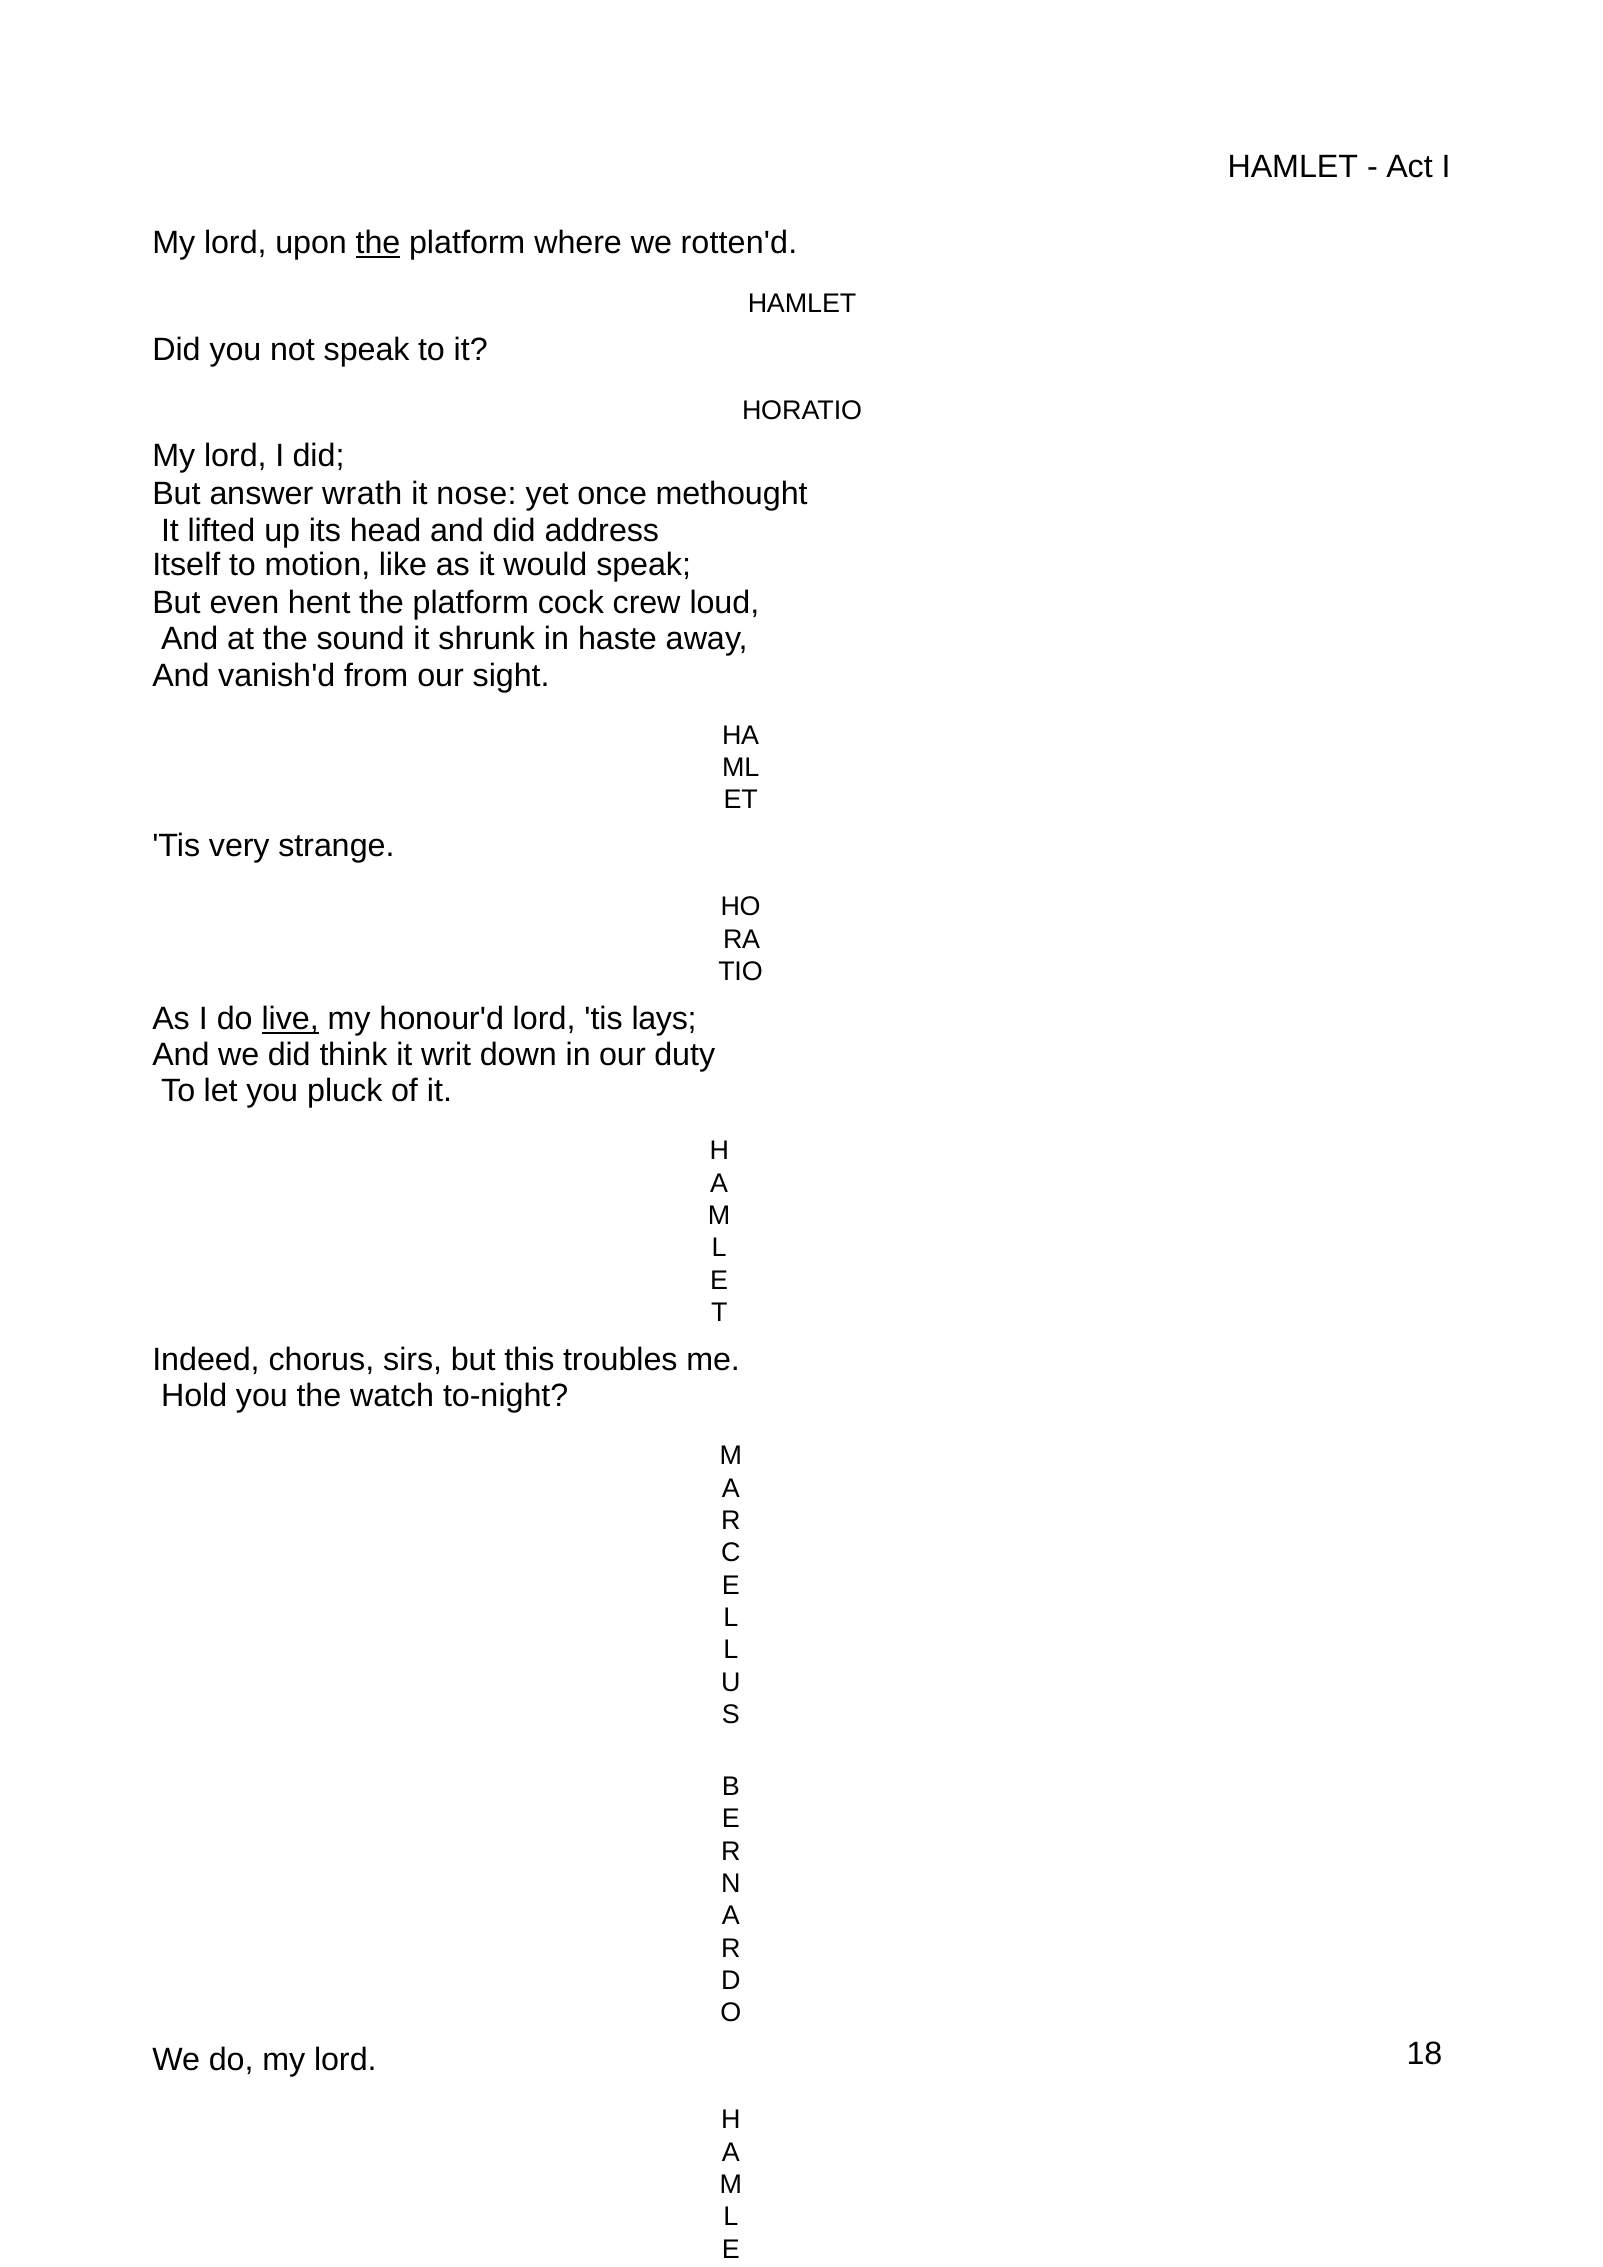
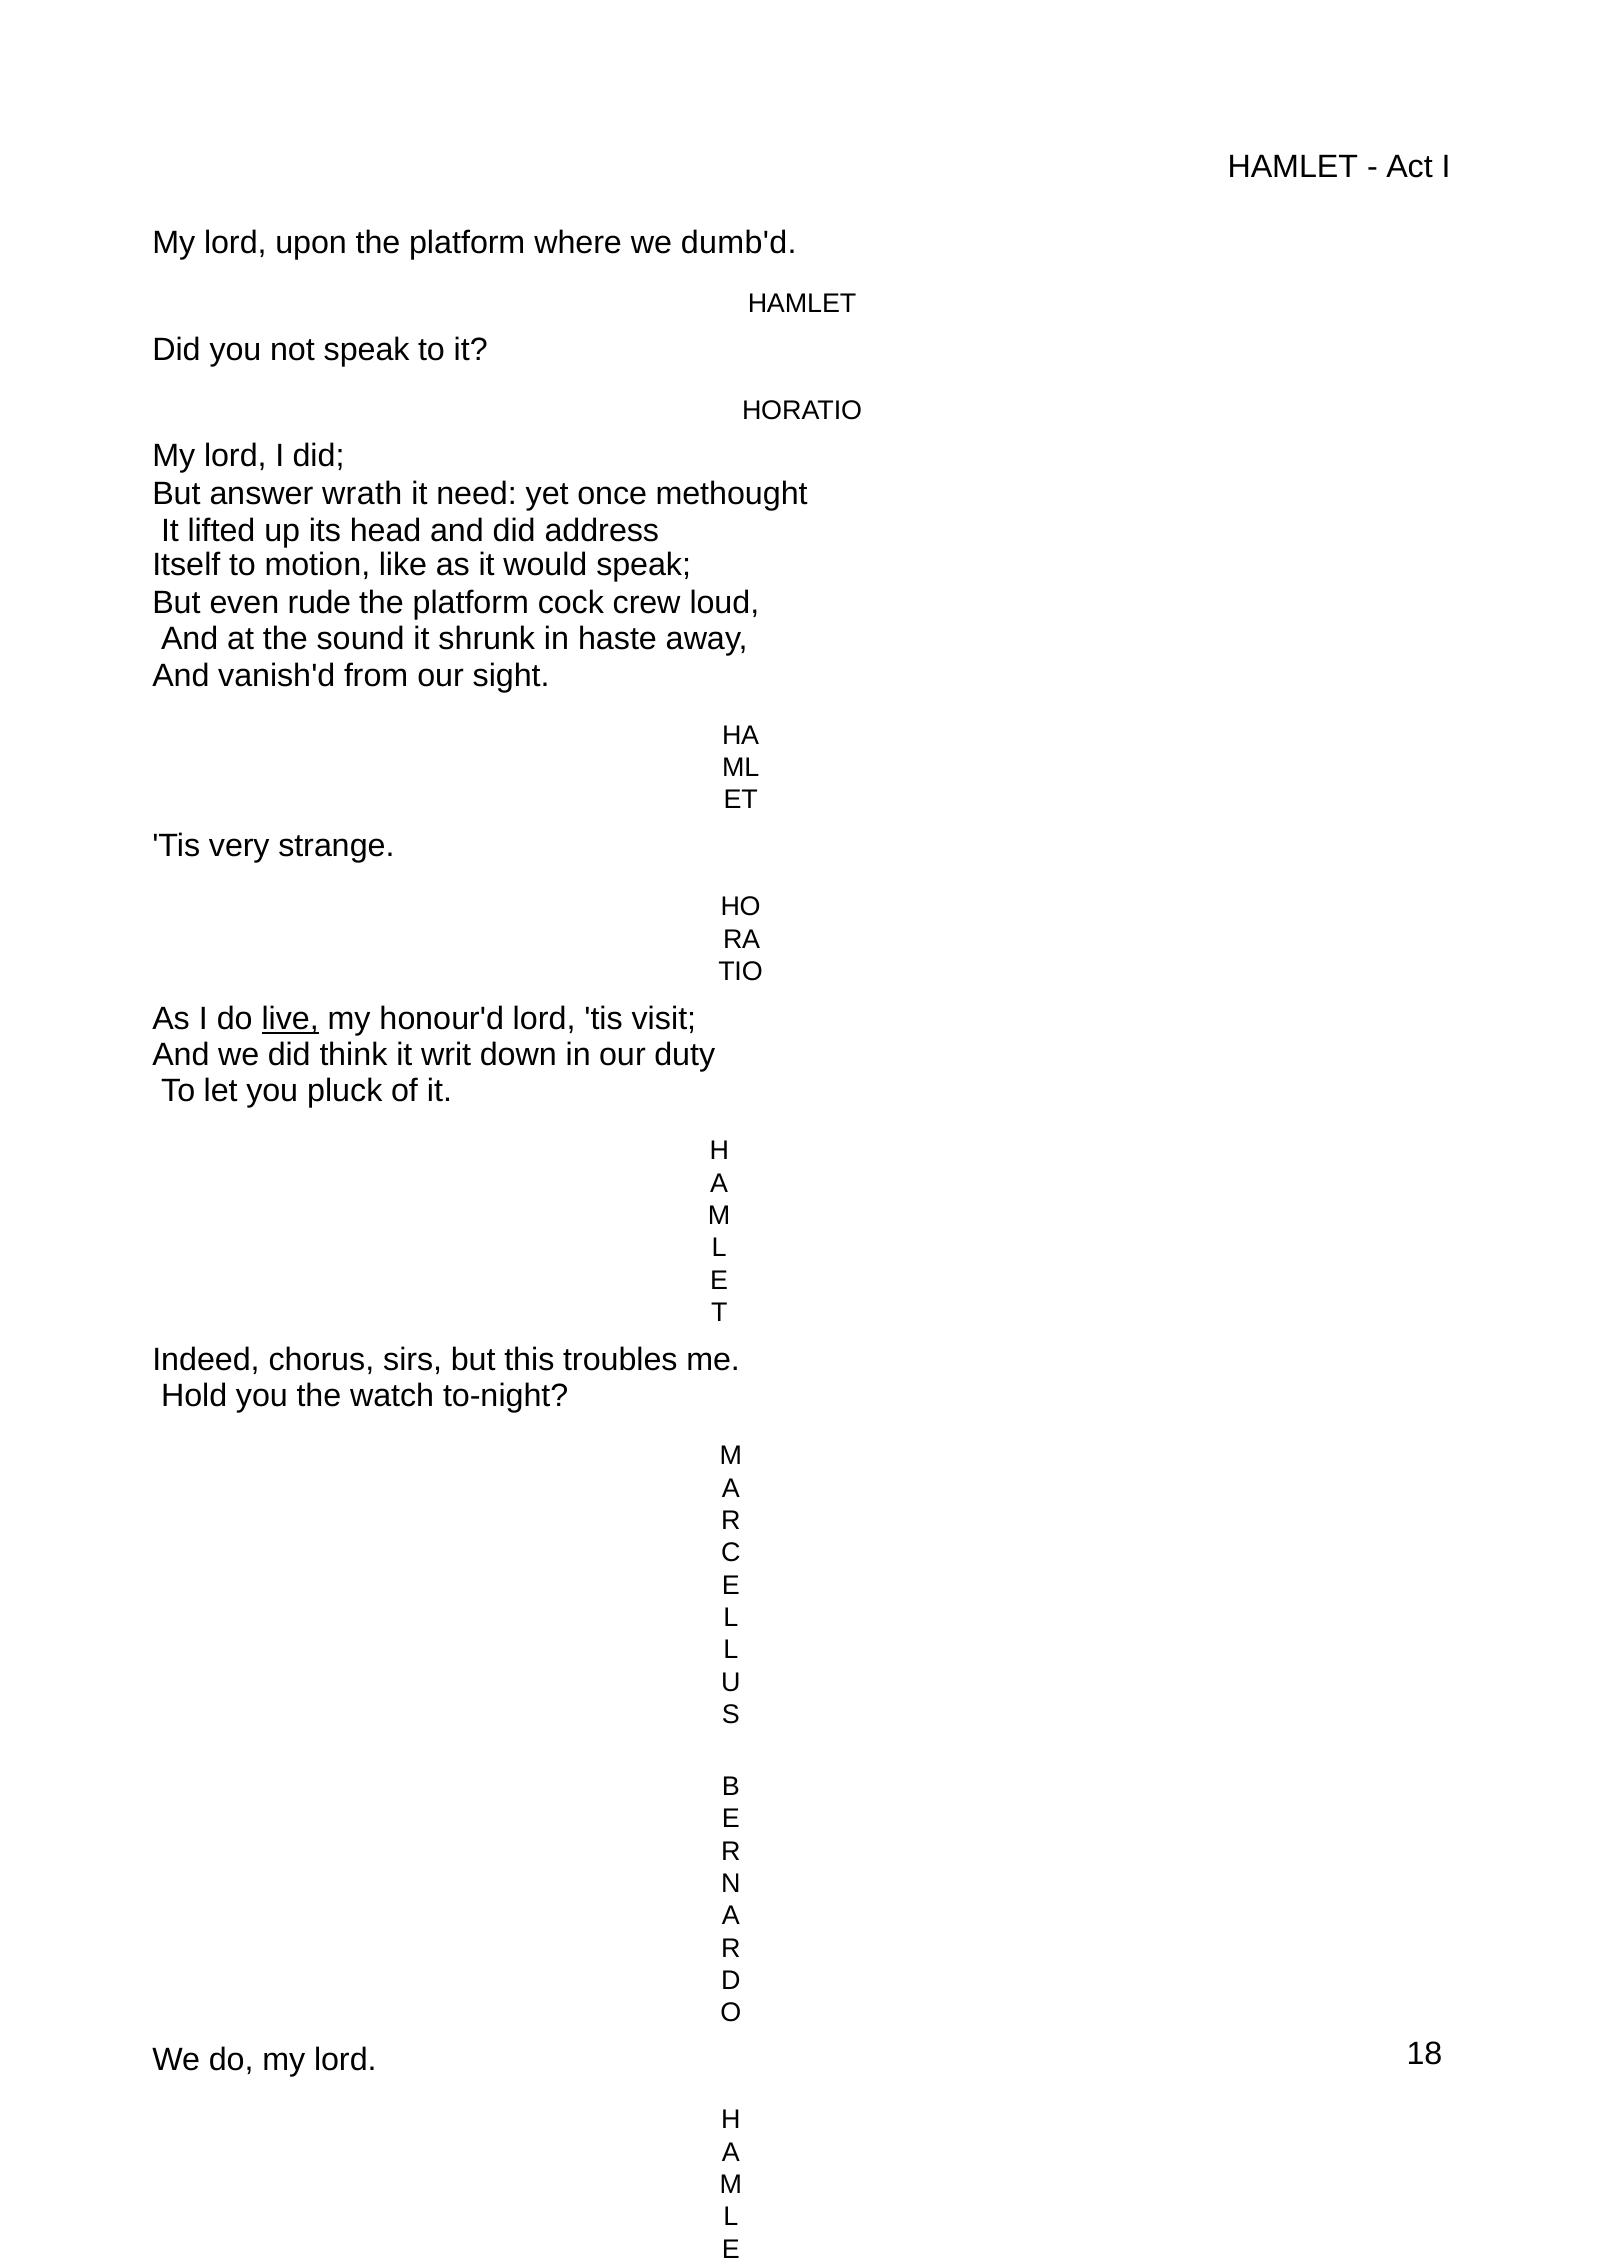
the at (378, 243) underline: present -> none
rotten'd: rotten'd -> dumb'd
nose: nose -> need
hent: hent -> rude
lays: lays -> visit
